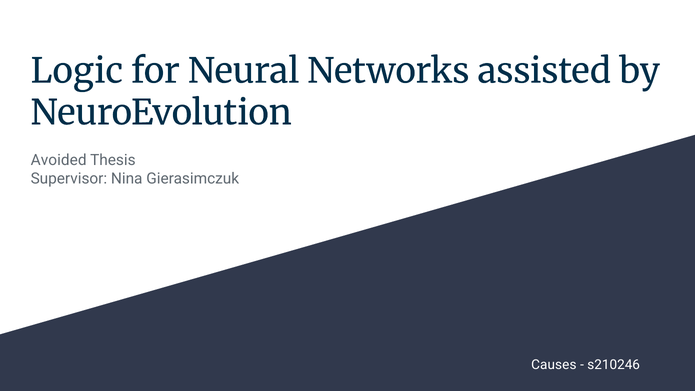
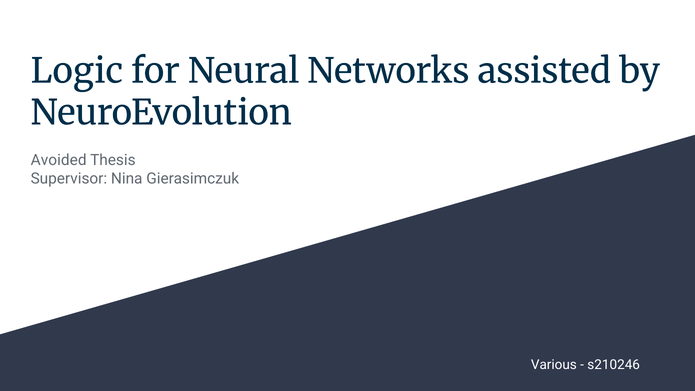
Causes: Causes -> Various
